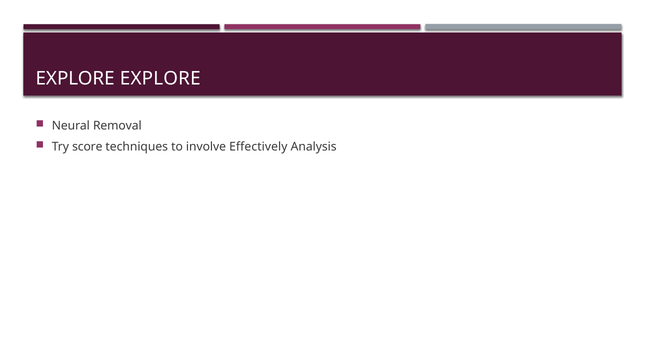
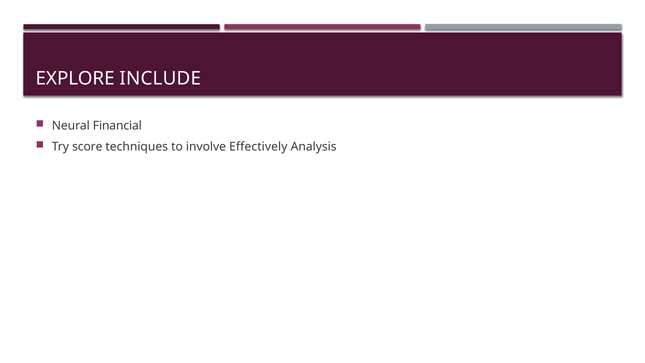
EXPLORE EXPLORE: EXPLORE -> INCLUDE
Removal: Removal -> Financial
